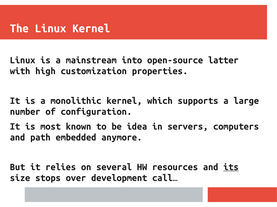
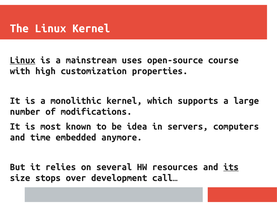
Linux at (23, 61) underline: none -> present
into: into -> uses
latter: latter -> course
configuration: configuration -> modifications
path: path -> time
